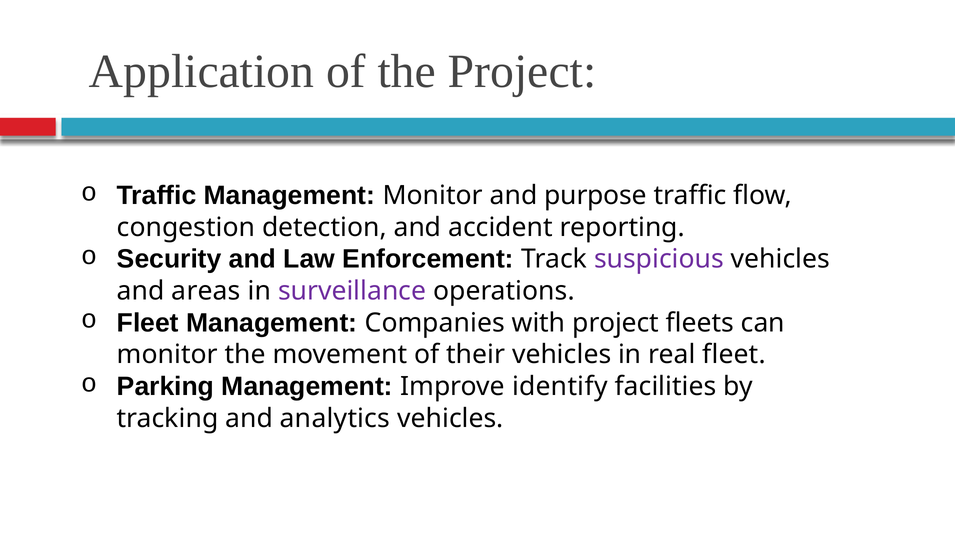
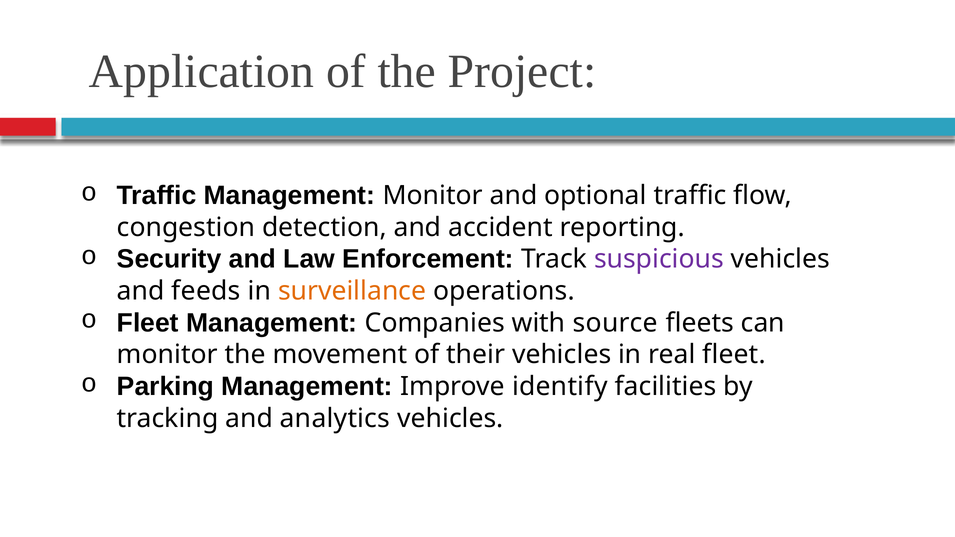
purpose: purpose -> optional
areas: areas -> feeds
surveillance colour: purple -> orange
with project: project -> source
